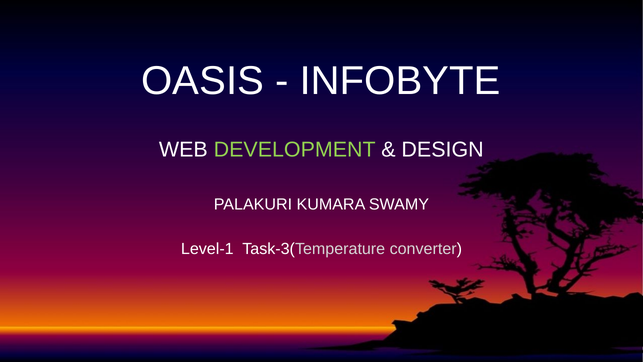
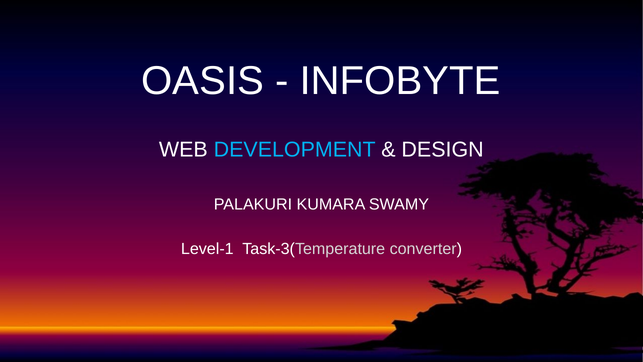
DEVELOPMENT colour: light green -> light blue
